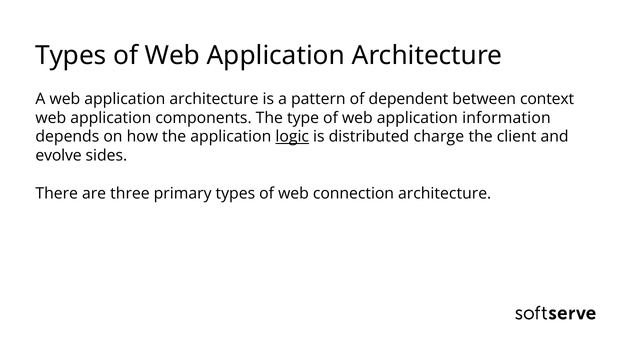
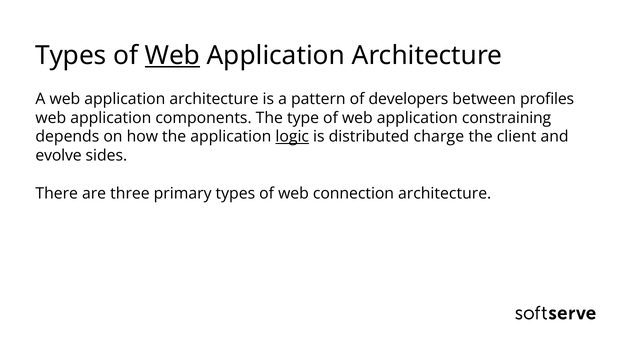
Web at (173, 55) underline: none -> present
dependent: dependent -> developers
context: context -> profiles
information: information -> constraining
